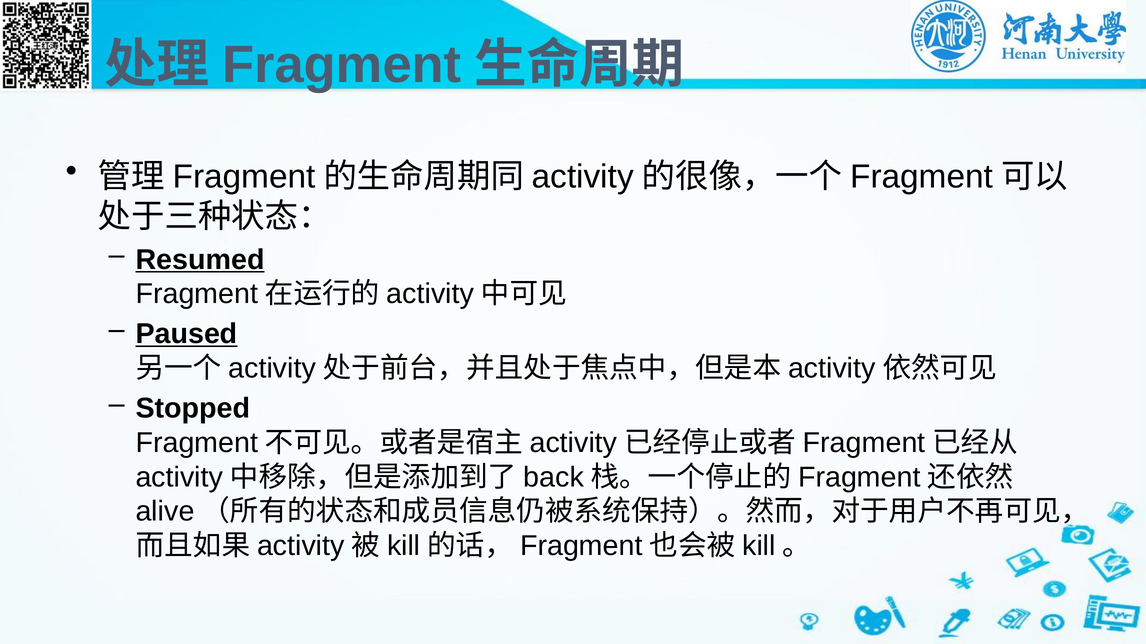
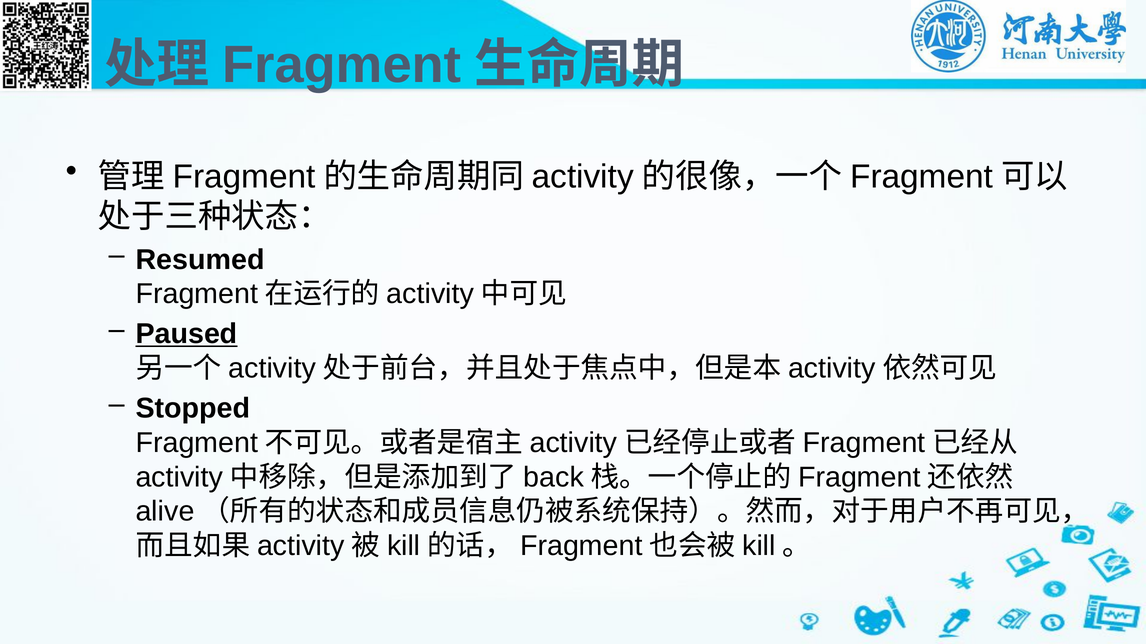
Resumed underline: present -> none
